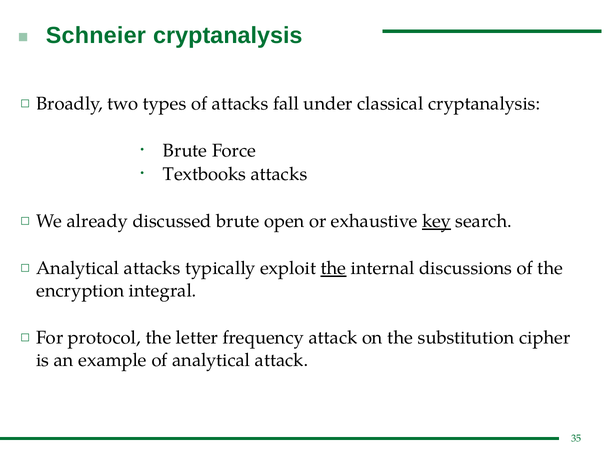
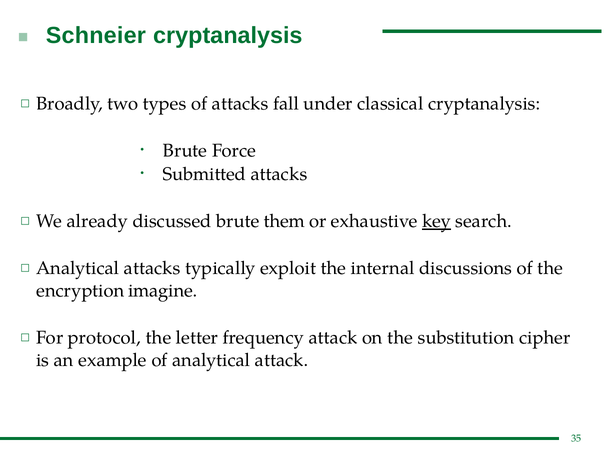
Textbooks: Textbooks -> Submitted
open: open -> them
the at (333, 268) underline: present -> none
integral: integral -> imagine
